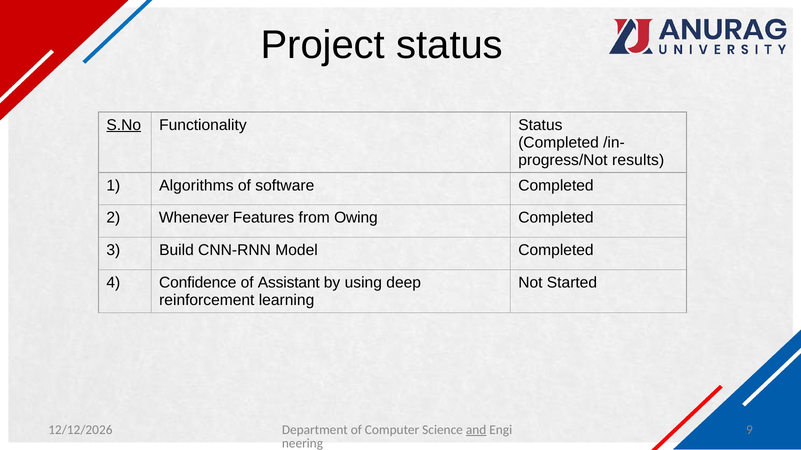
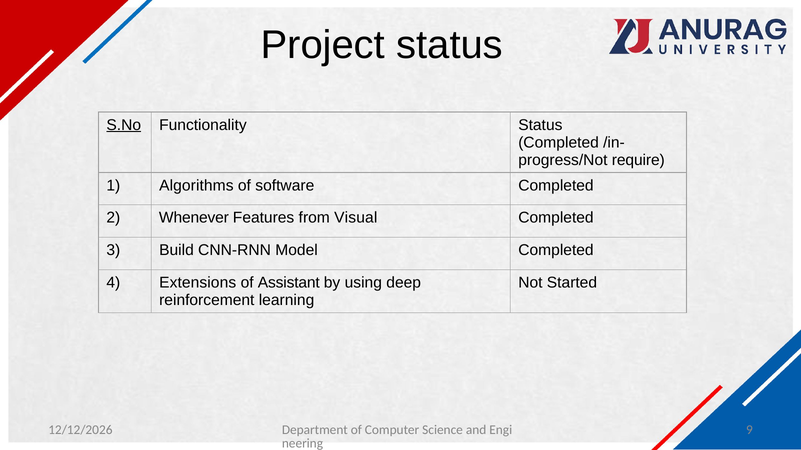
results: results -> require
Owing: Owing -> Visual
Confidence: Confidence -> Extensions
and underline: present -> none
